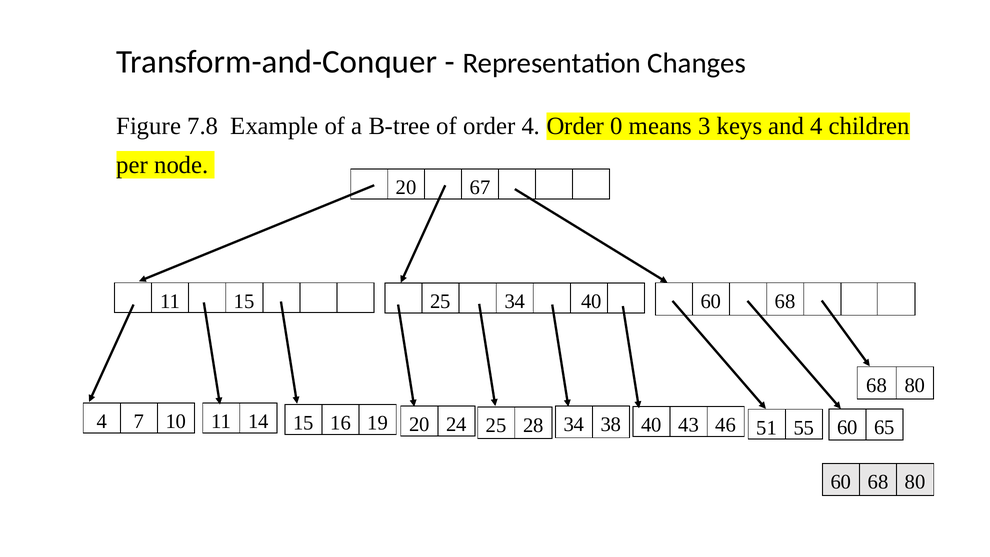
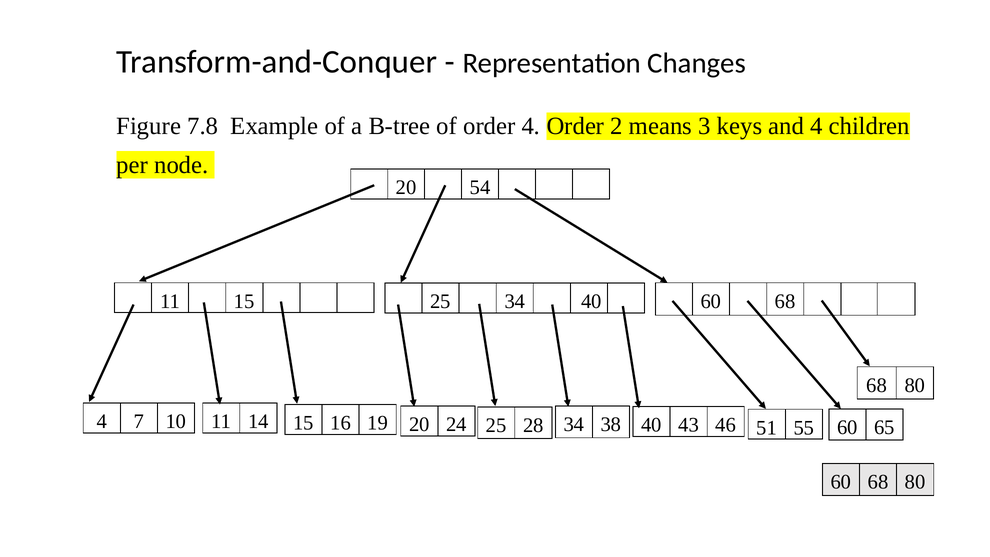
0: 0 -> 2
67: 67 -> 54
